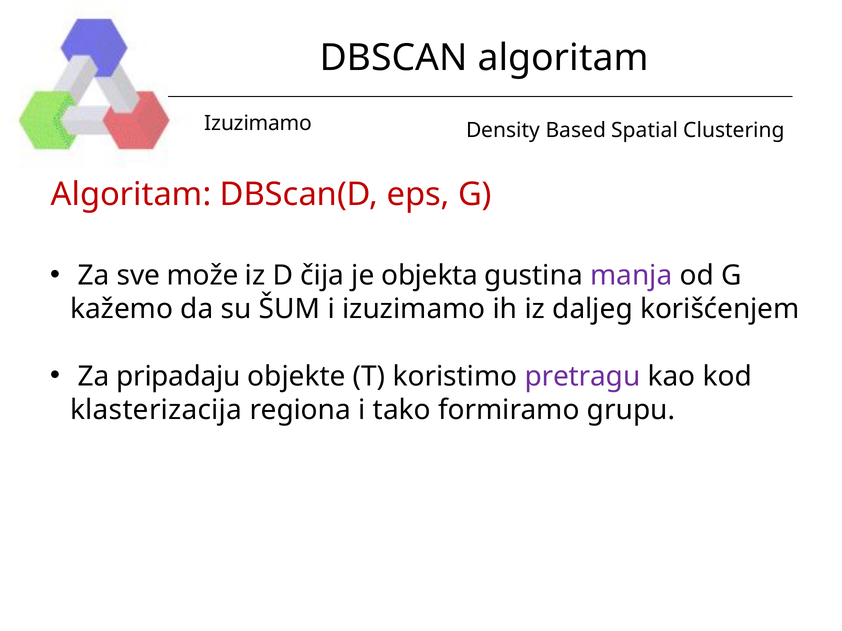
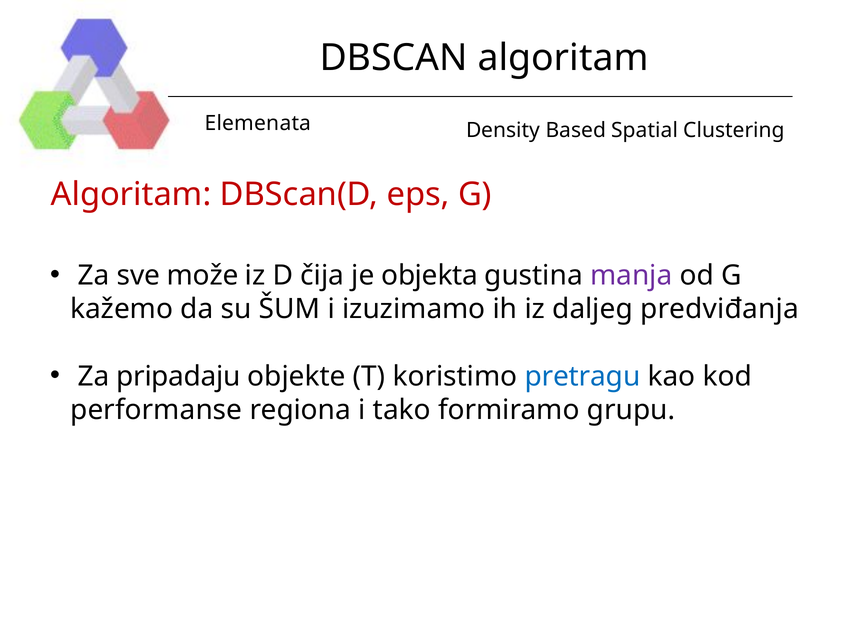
Izuzimamo at (258, 123): Izuzimamo -> Elemenata
korišćenjem: korišćenjem -> predviđanja
pretragu colour: purple -> blue
klasterizacija: klasterizacija -> performanse
